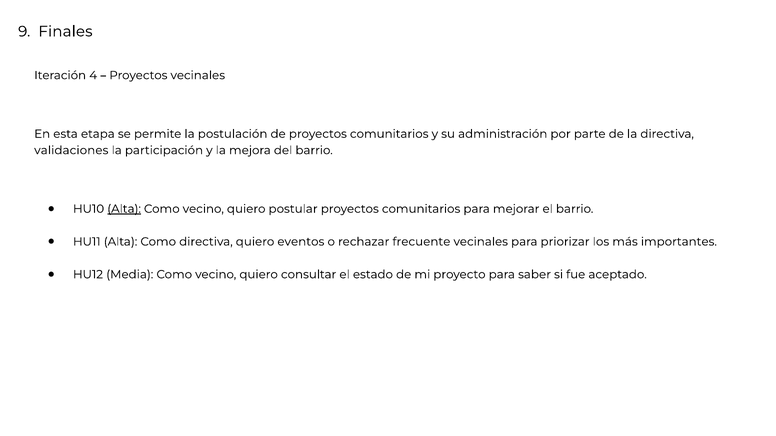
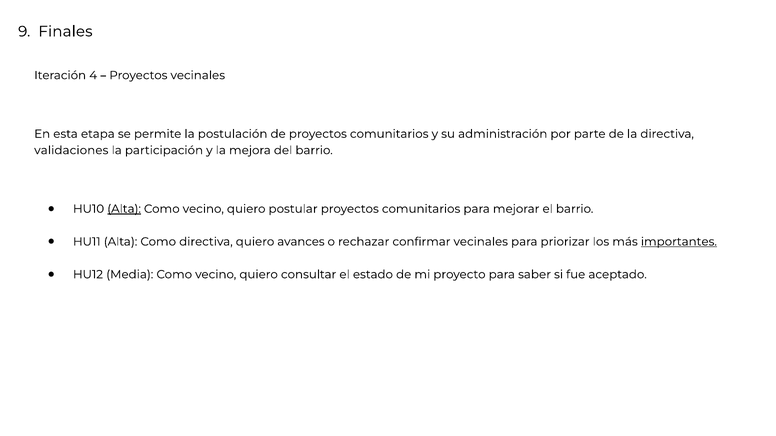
eventos: eventos -> avances
frecuente: frecuente -> confirmar
importantes underline: none -> present
